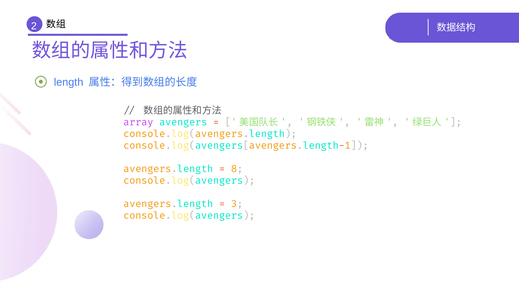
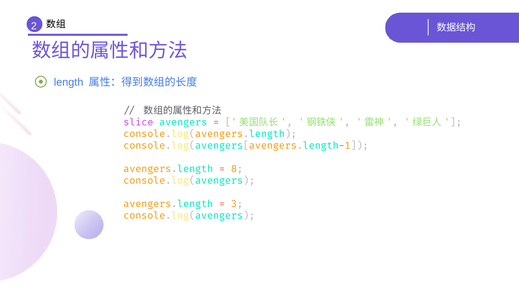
array: array -> slice
